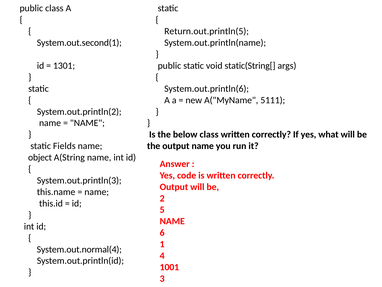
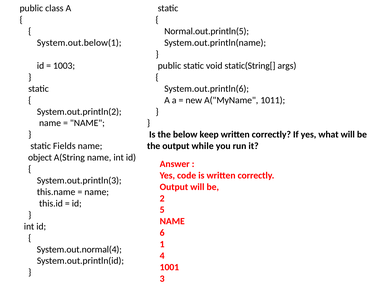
Return.out.println(5: Return.out.println(5 -> Normal.out.println(5
System.out.second(1: System.out.second(1 -> System.out.below(1
1301: 1301 -> 1003
5111: 5111 -> 1011
below class: class -> keep
output name: name -> while
